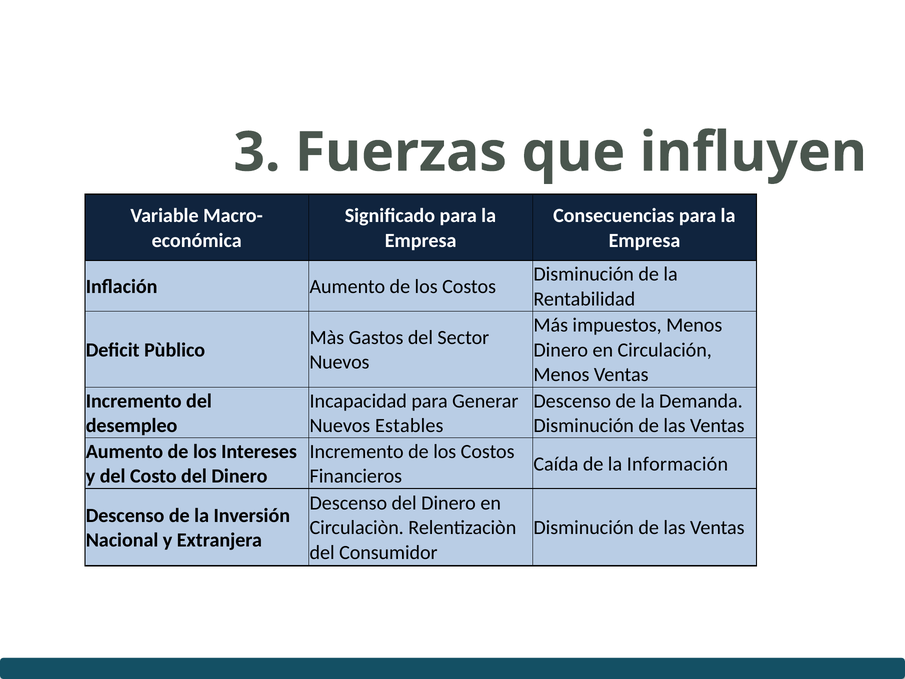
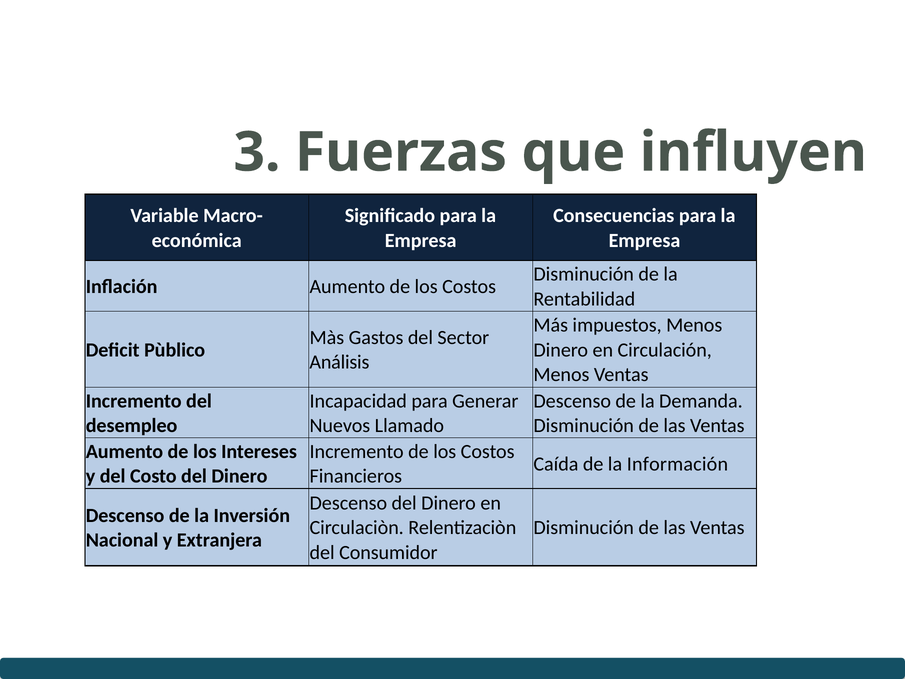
Nuevos at (339, 362): Nuevos -> Análisis
Estables: Estables -> Llamado
